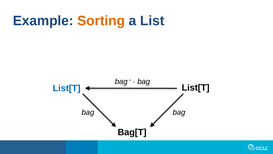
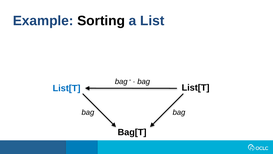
Sorting colour: orange -> black
